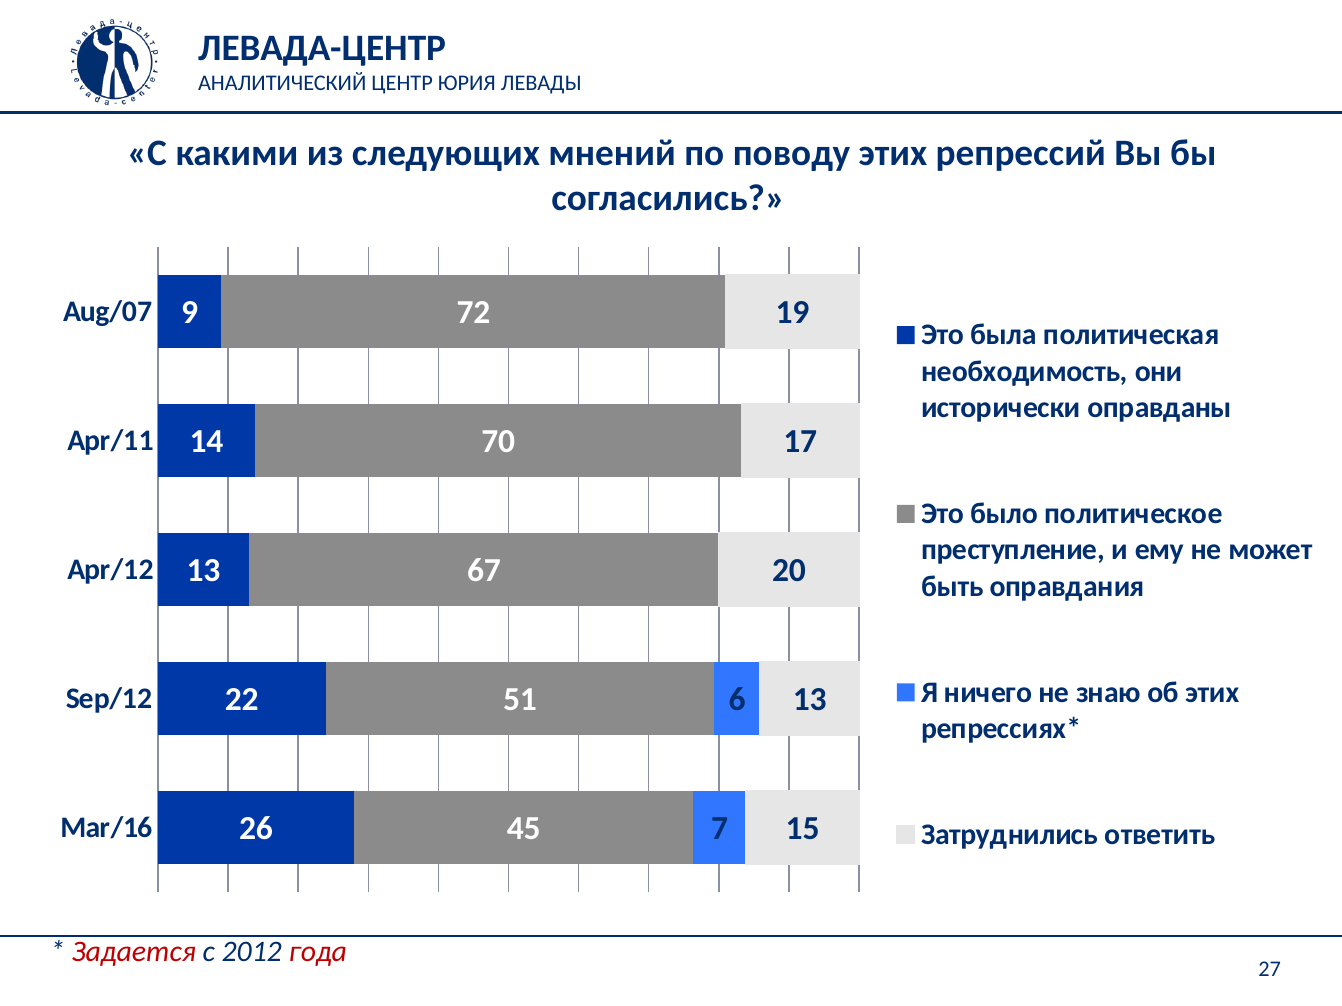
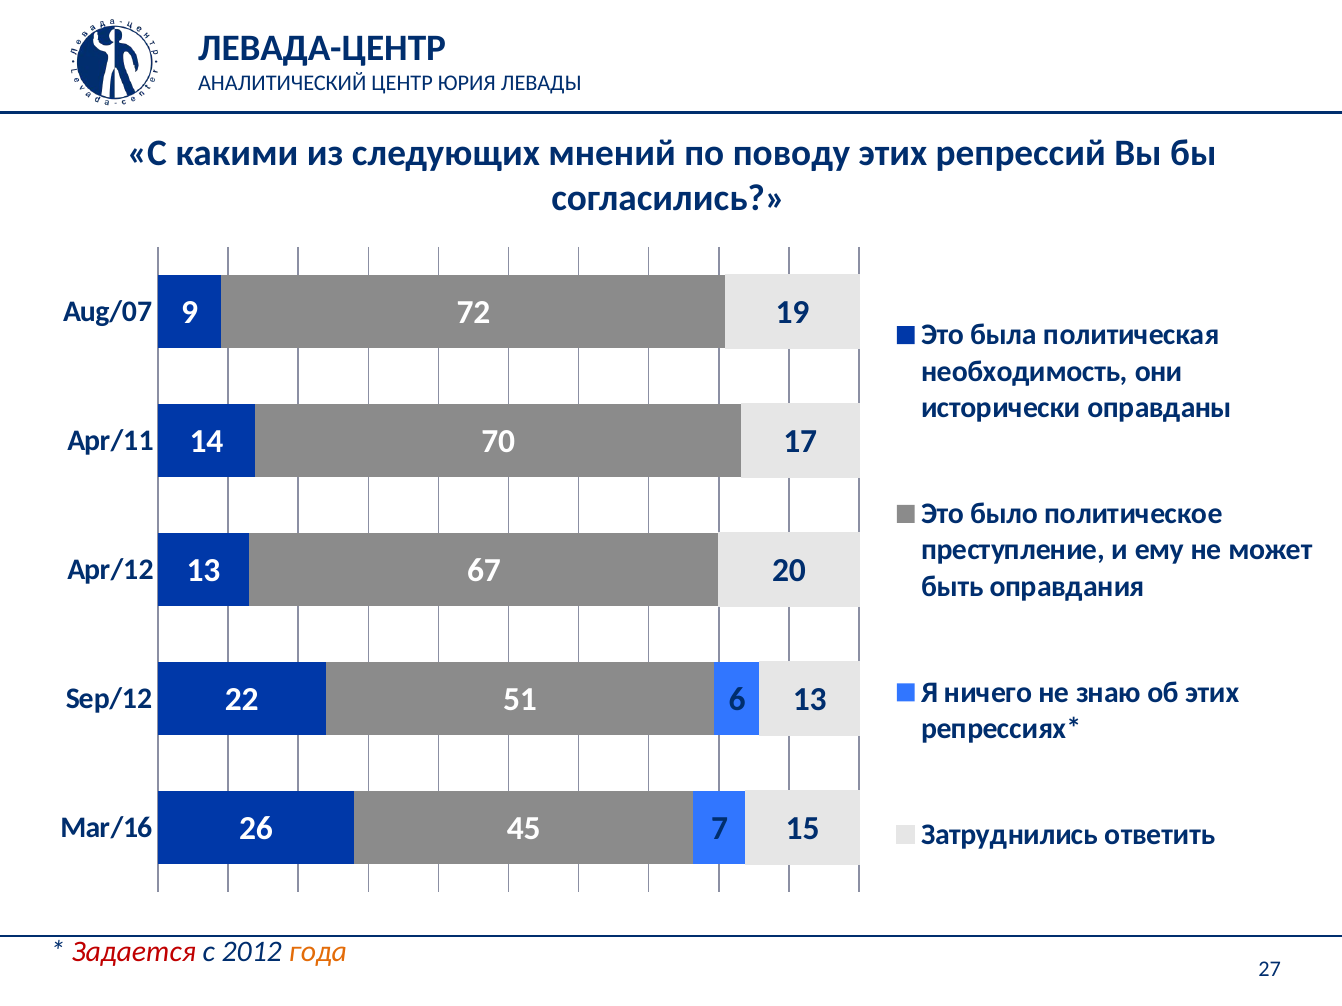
года colour: red -> orange
